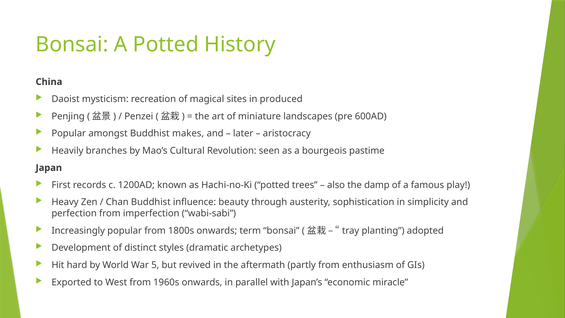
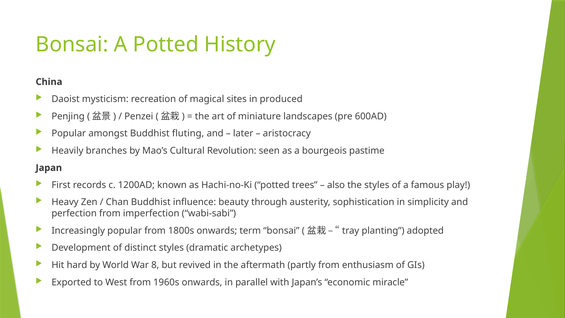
makes: makes -> fluting
the damp: damp -> styles
5: 5 -> 8
